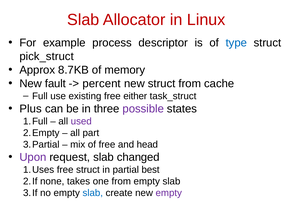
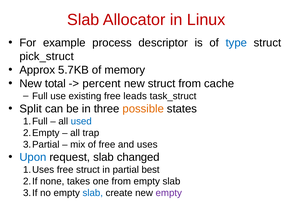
8.7KB: 8.7KB -> 5.7KB
fault: fault -> total
either: either -> leads
Plus: Plus -> Split
possible colour: purple -> orange
used colour: purple -> blue
part: part -> trap
head: head -> uses
Upon colour: purple -> blue
